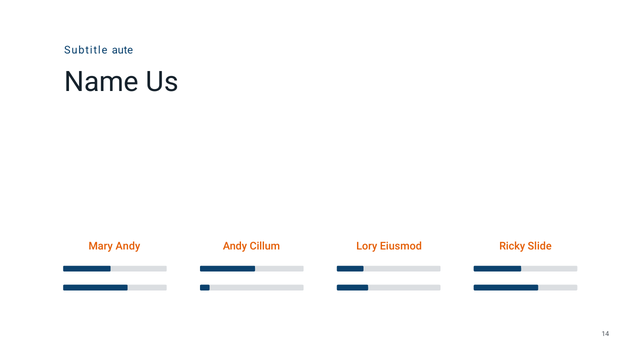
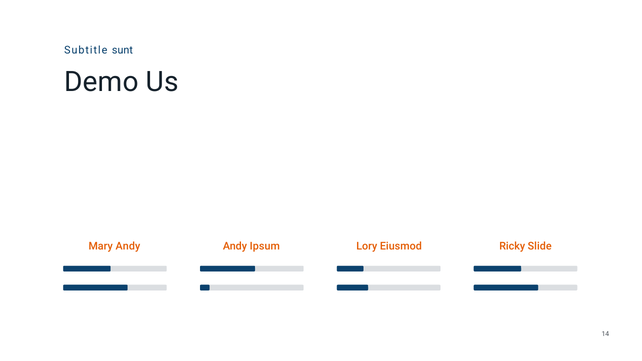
aute: aute -> sunt
Name: Name -> Demo
Cillum: Cillum -> Ipsum
